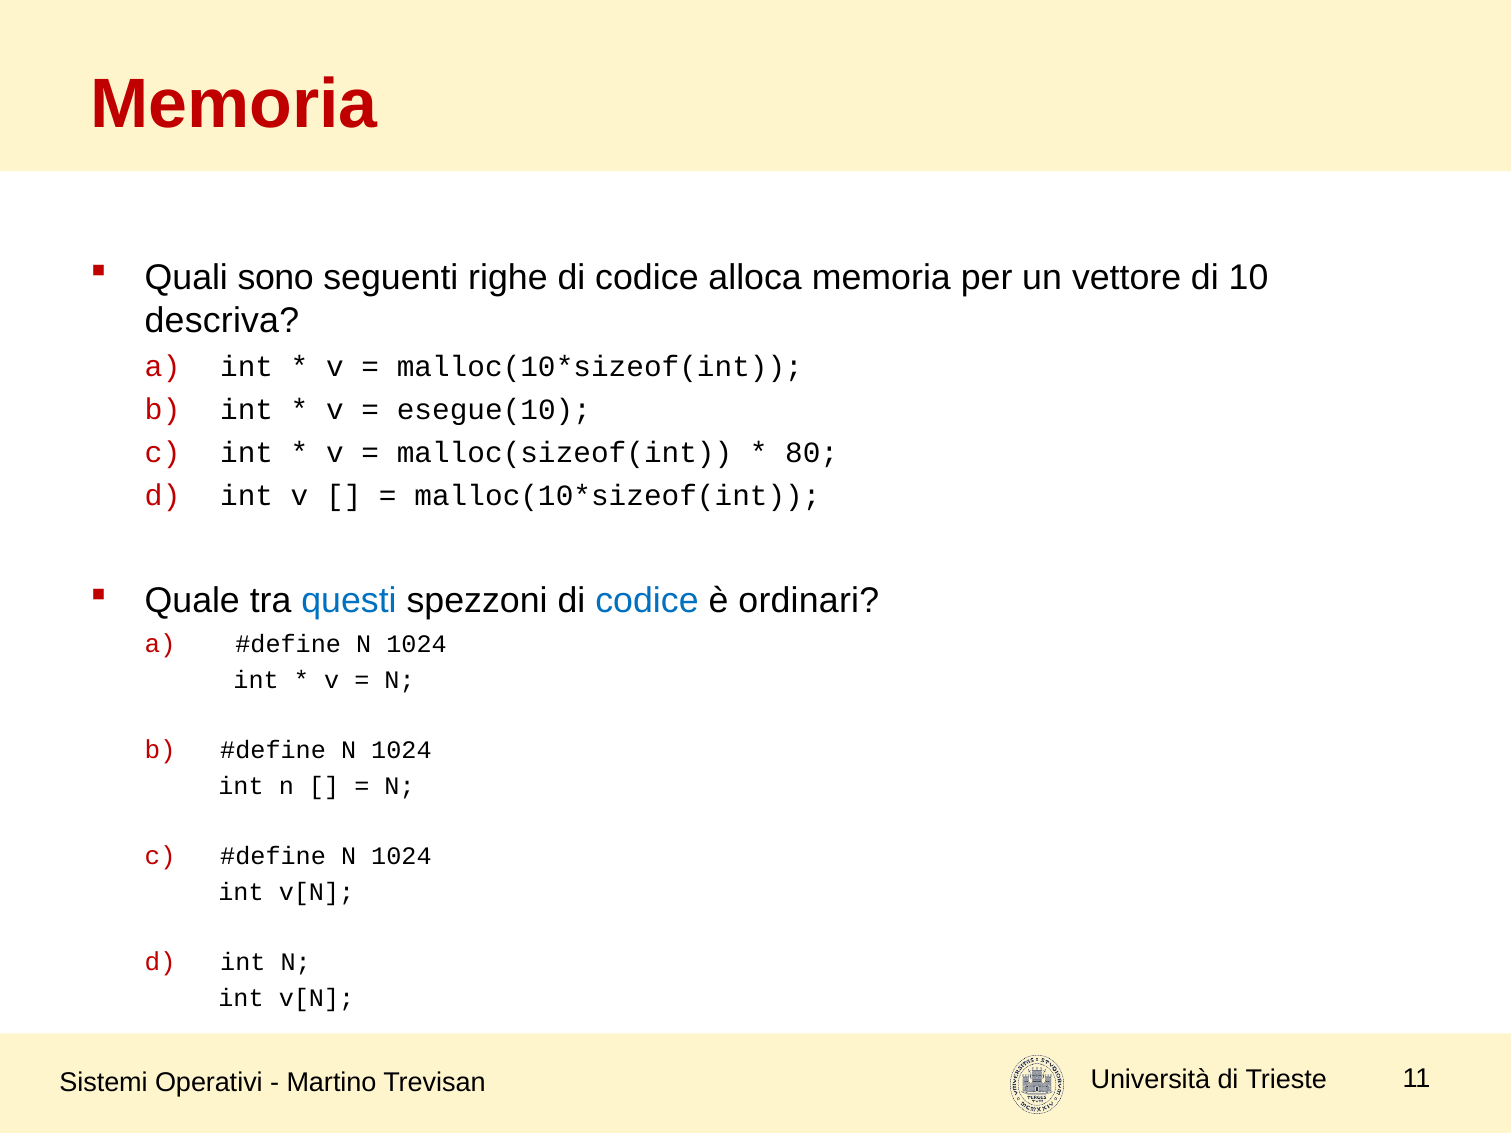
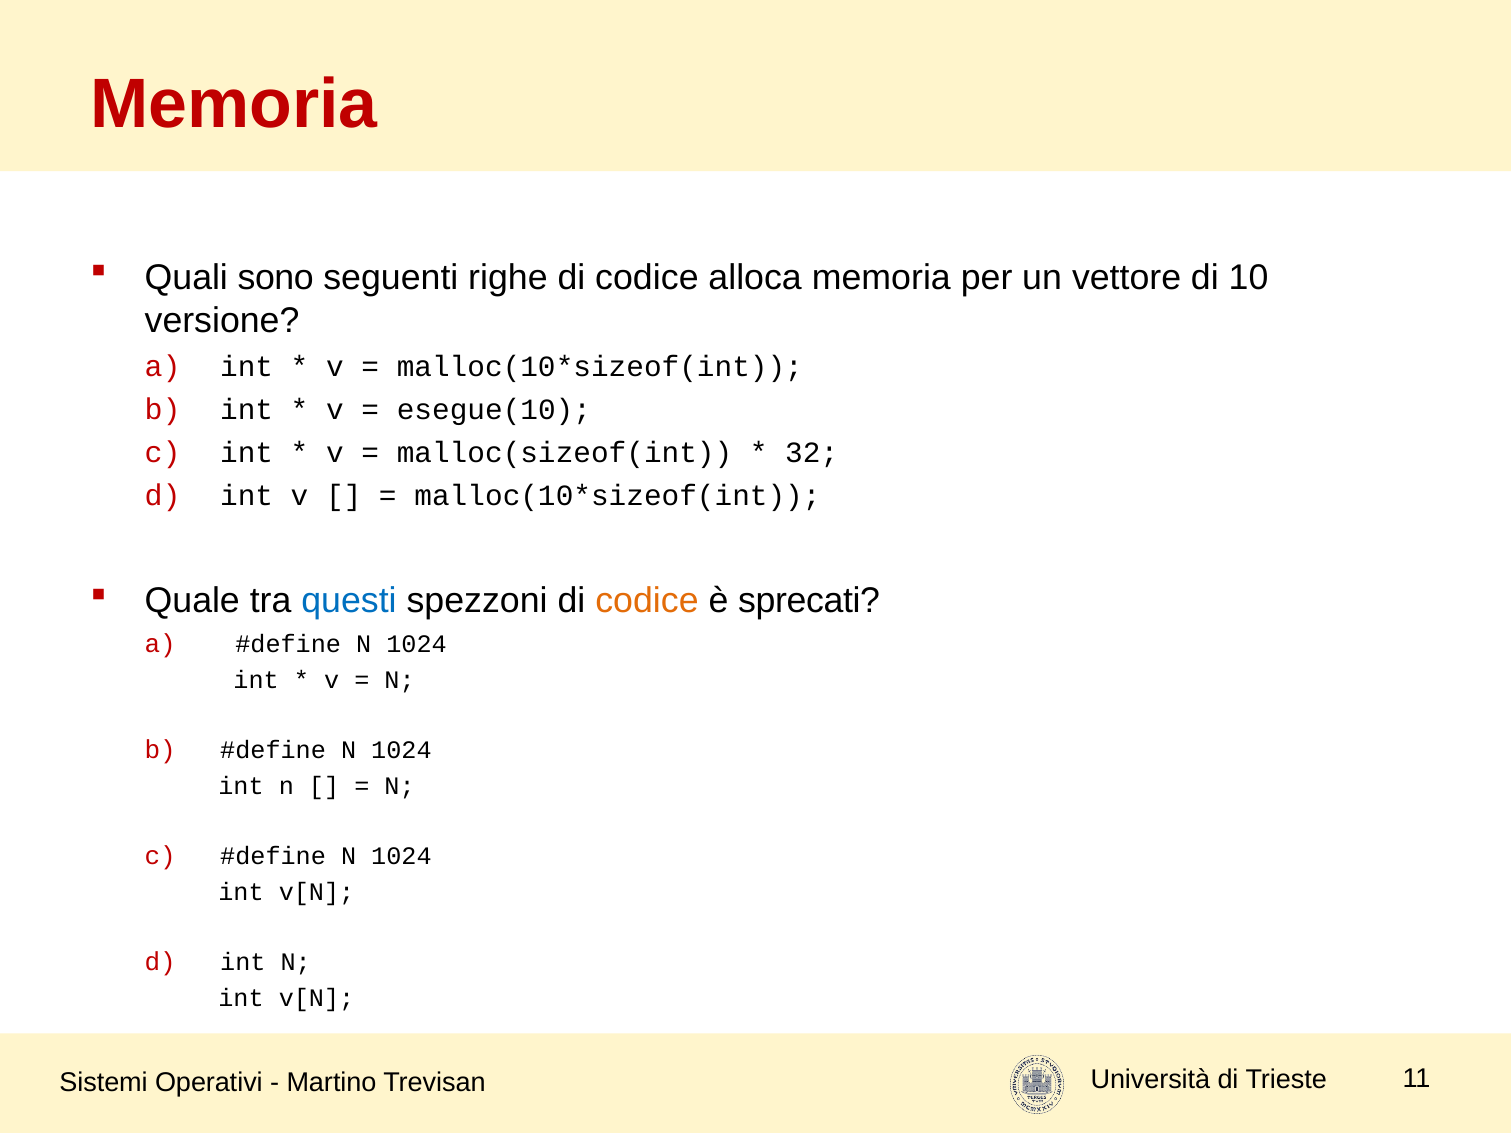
descriva: descriva -> versione
80: 80 -> 32
codice at (647, 601) colour: blue -> orange
ordinari: ordinari -> sprecati
